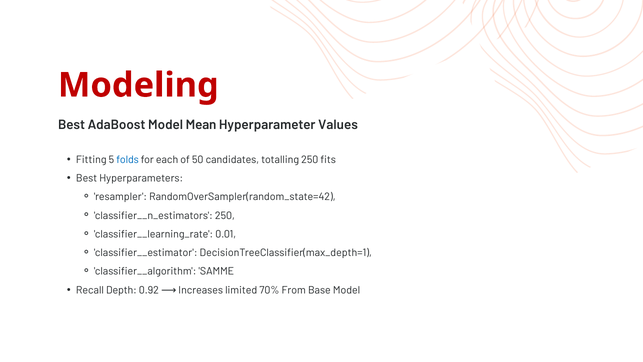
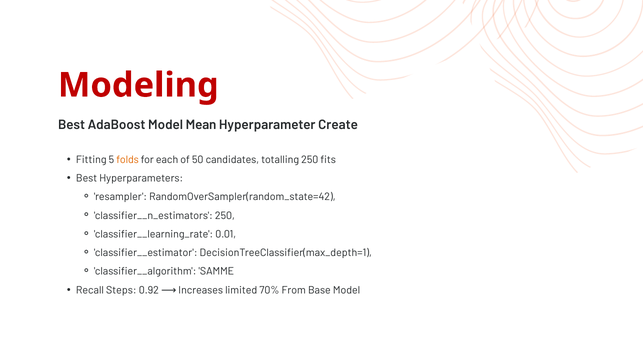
Values: Values -> Create
folds colour: blue -> orange
Depth: Depth -> Steps
